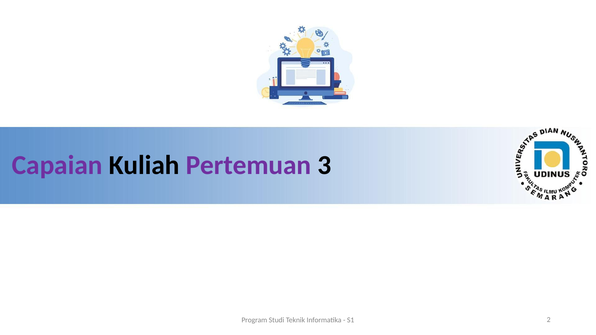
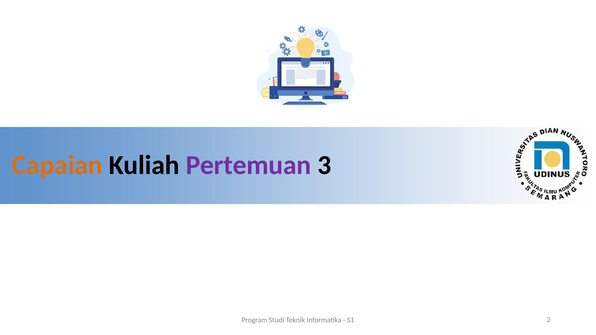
Capaian colour: purple -> orange
